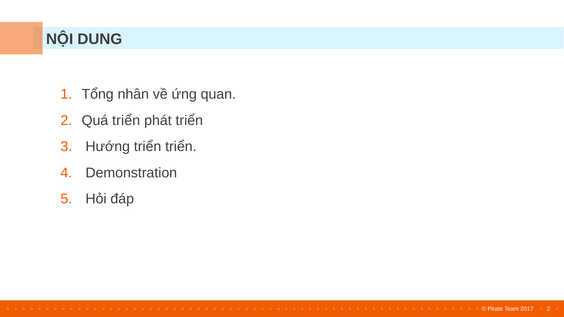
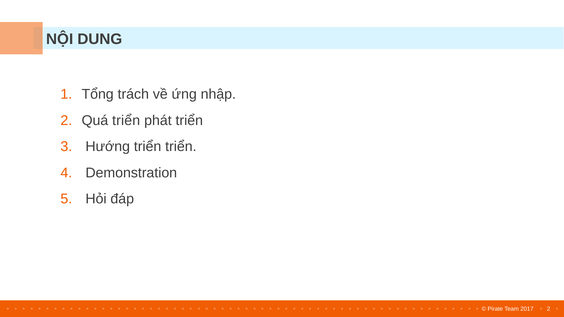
nhân: nhân -> trách
quan: quan -> nhập
